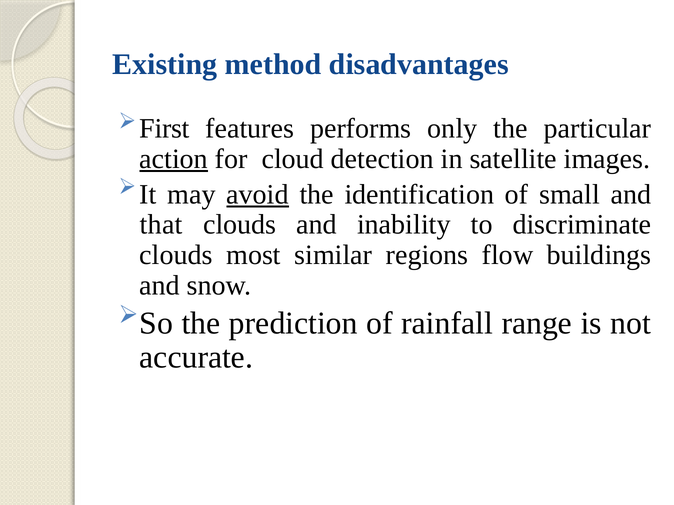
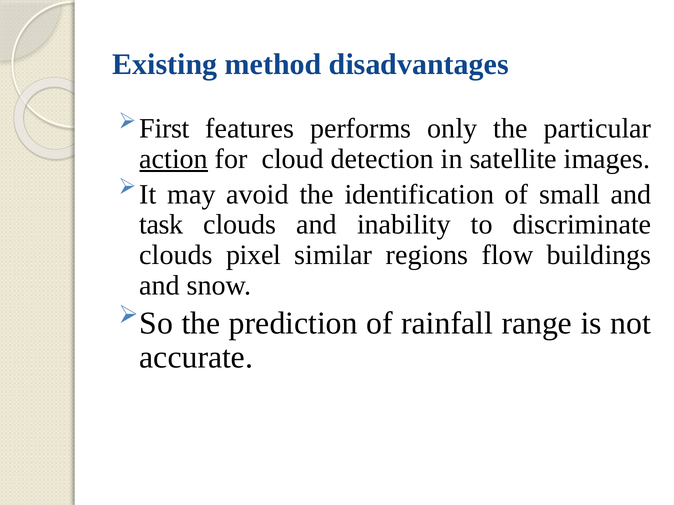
avoid underline: present -> none
that: that -> task
most: most -> pixel
